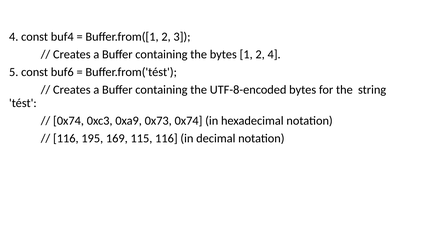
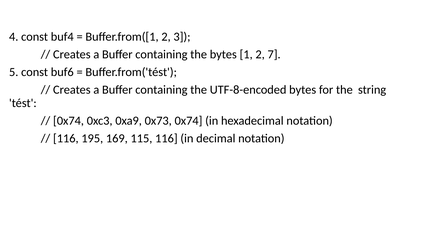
2 4: 4 -> 7
